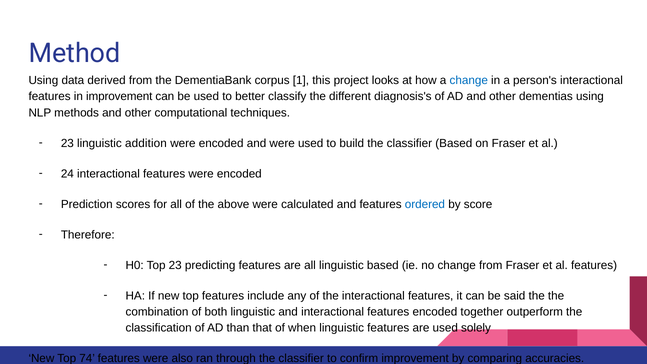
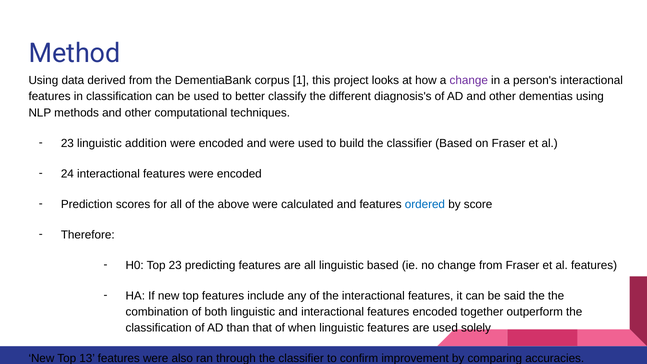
change at (469, 80) colour: blue -> purple
in improvement: improvement -> classification
74: 74 -> 13
